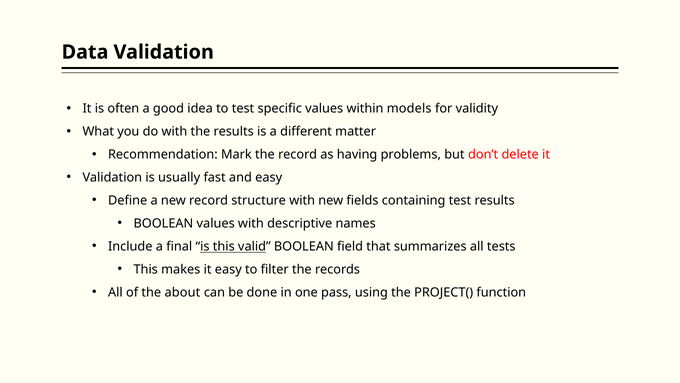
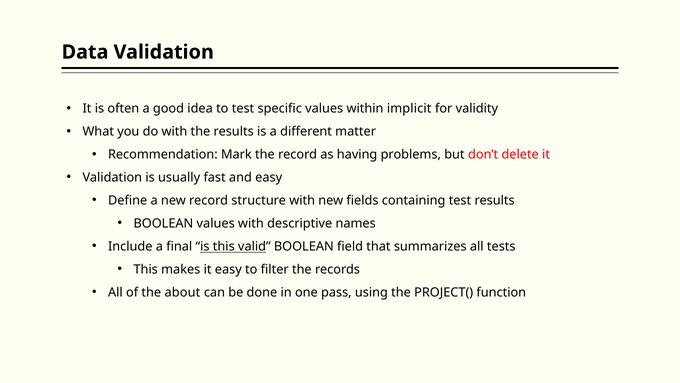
models: models -> implicit
